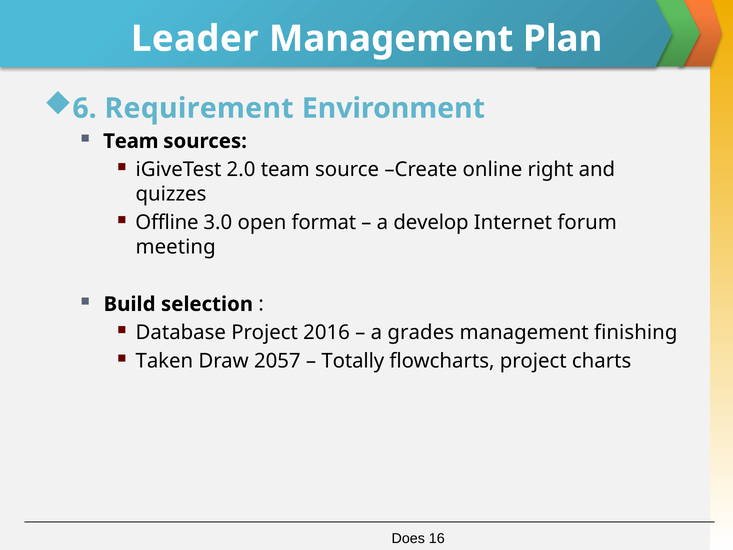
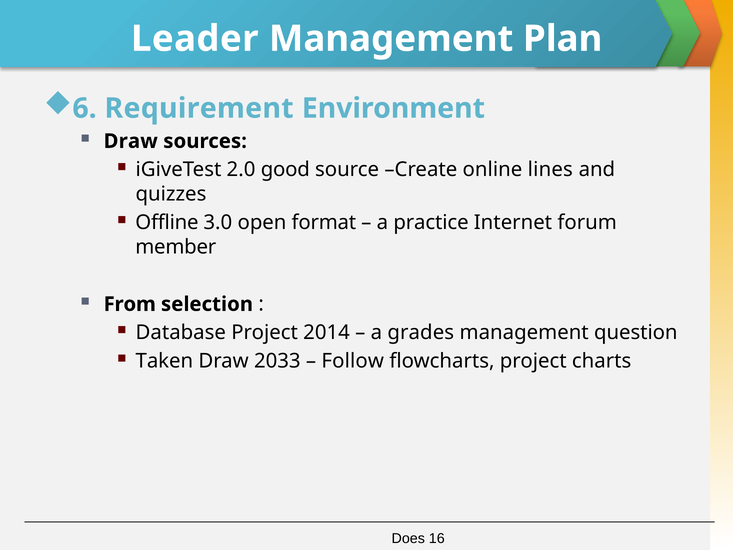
Team at (131, 141): Team -> Draw
2.0 team: team -> good
right: right -> lines
develop: develop -> practice
meeting: meeting -> member
Build: Build -> From
2016: 2016 -> 2014
finishing: finishing -> question
2057: 2057 -> 2033
Totally: Totally -> Follow
